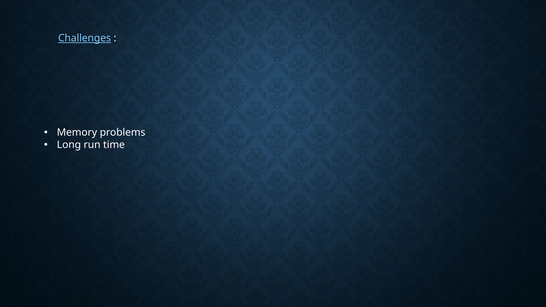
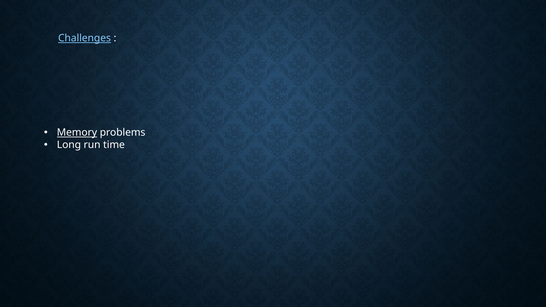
Memory underline: none -> present
